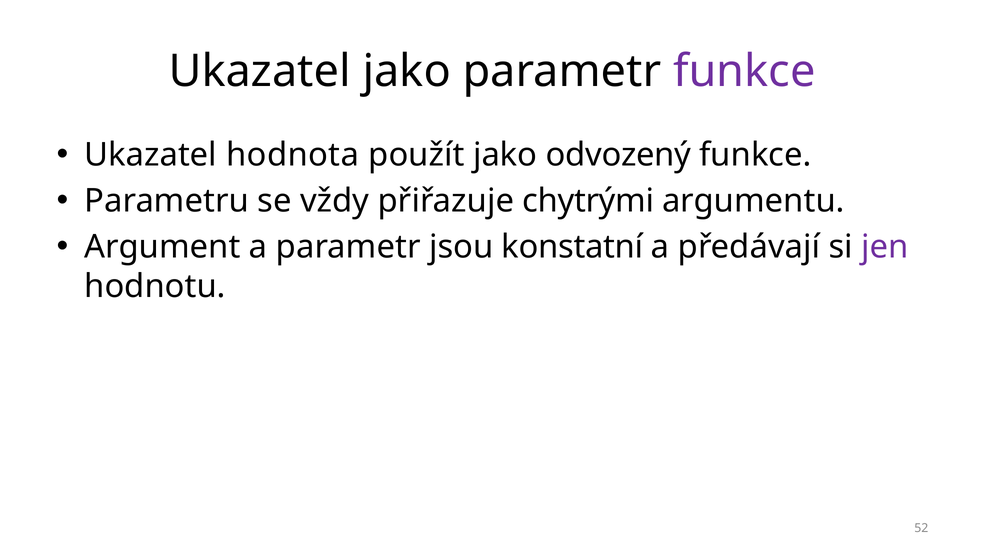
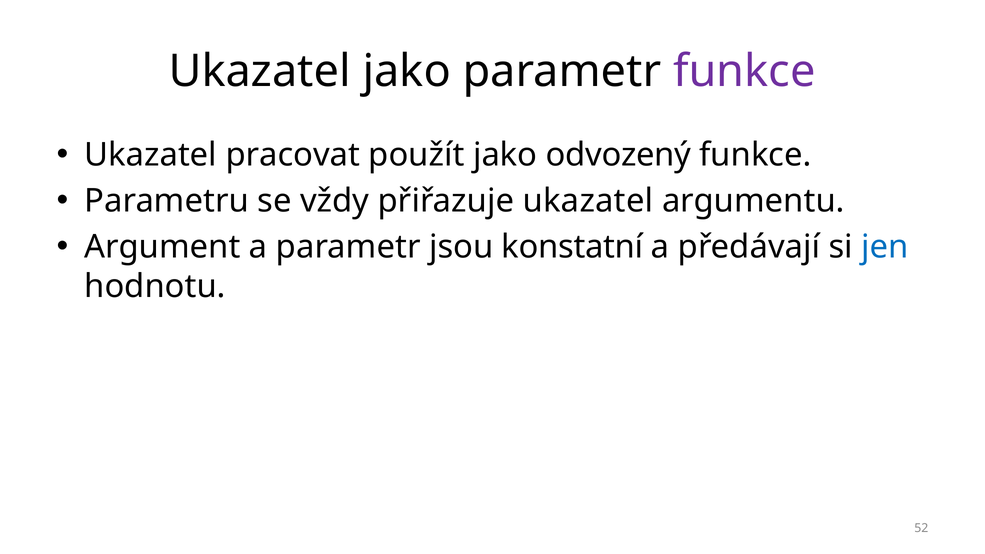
hodnota: hodnota -> pracovat
přiřazuje chytrými: chytrými -> ukazatel
jen colour: purple -> blue
